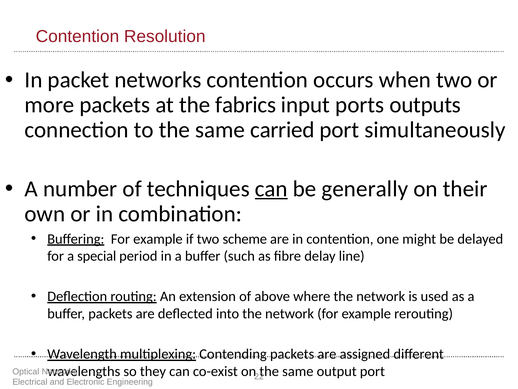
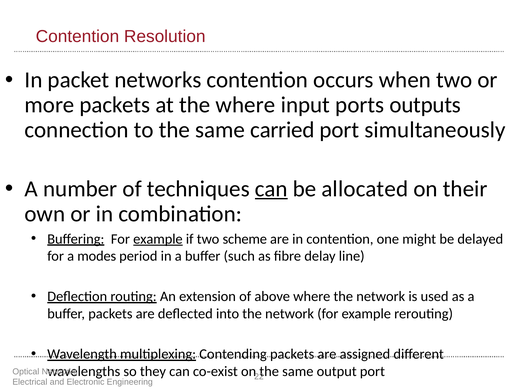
the fabrics: fabrics -> where
generally: generally -> allocated
example at (158, 239) underline: none -> present
special: special -> modes
